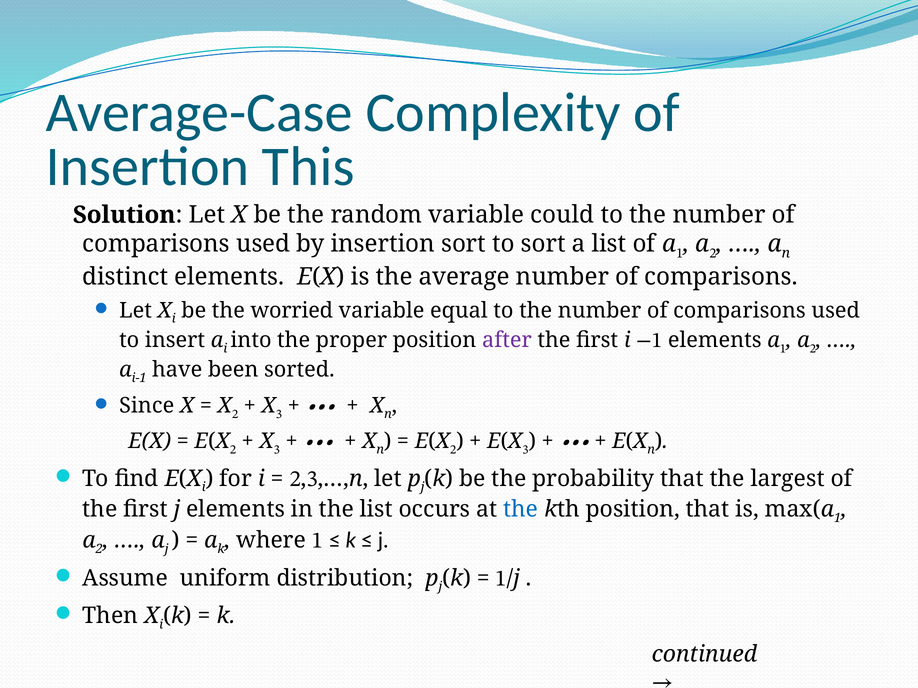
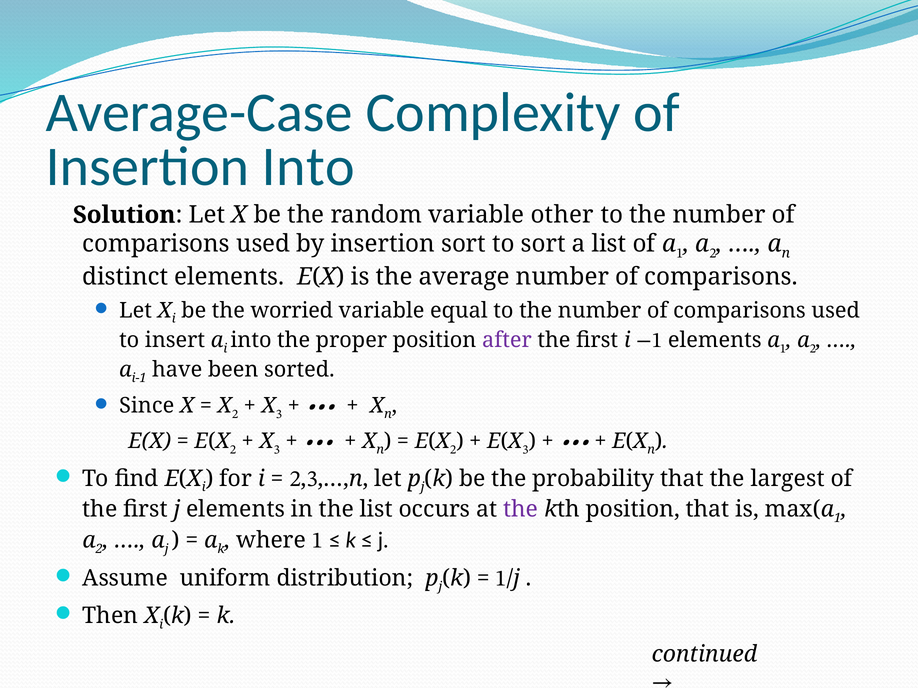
Insertion This: This -> Into
could: could -> other
the at (521, 510) colour: blue -> purple
